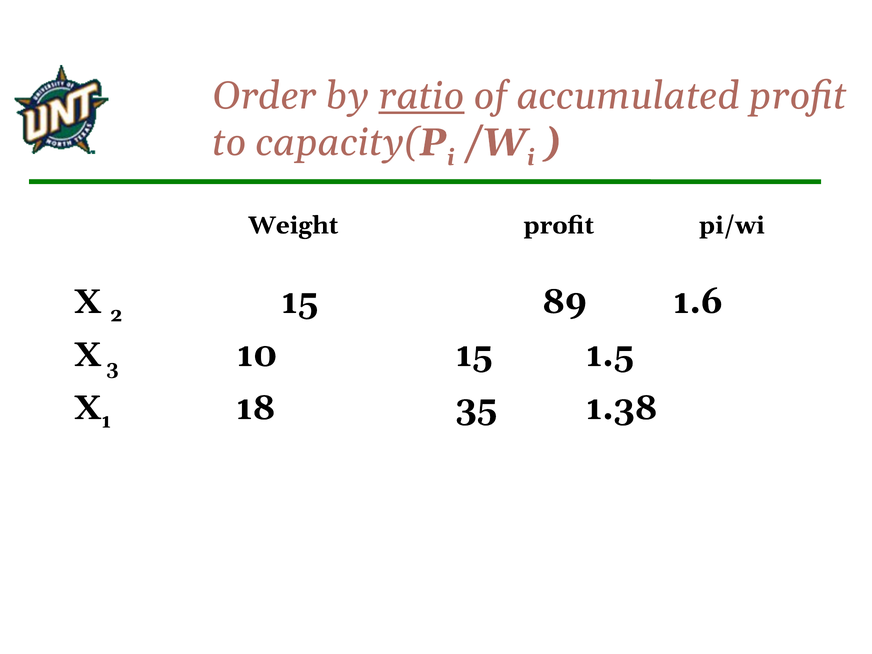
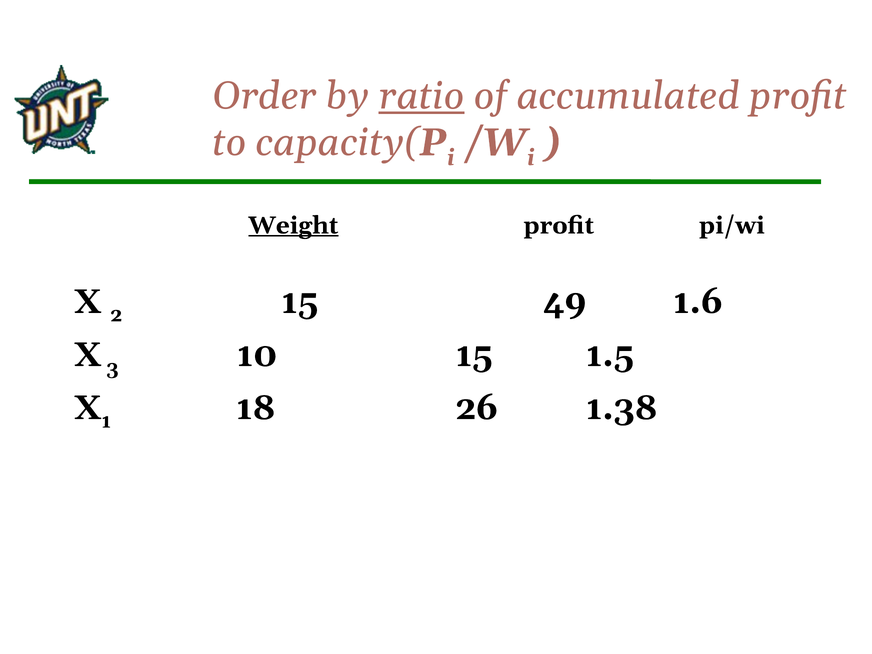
Weight underline: none -> present
89: 89 -> 49
35: 35 -> 26
